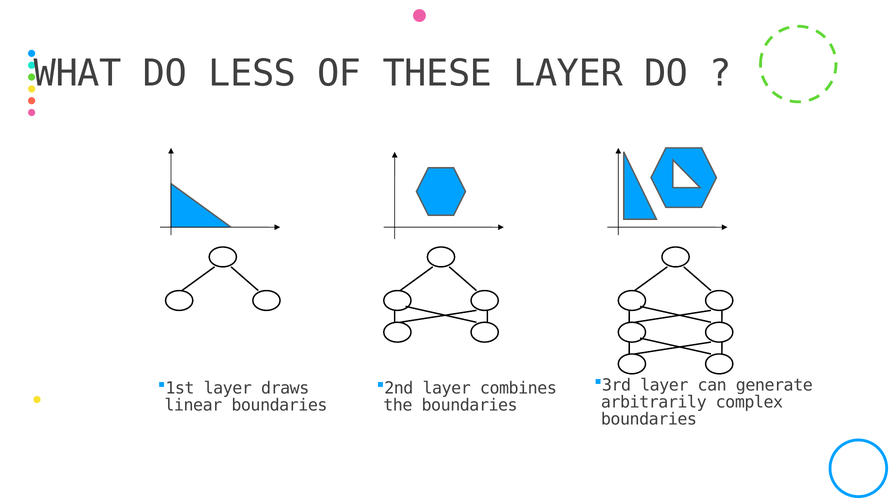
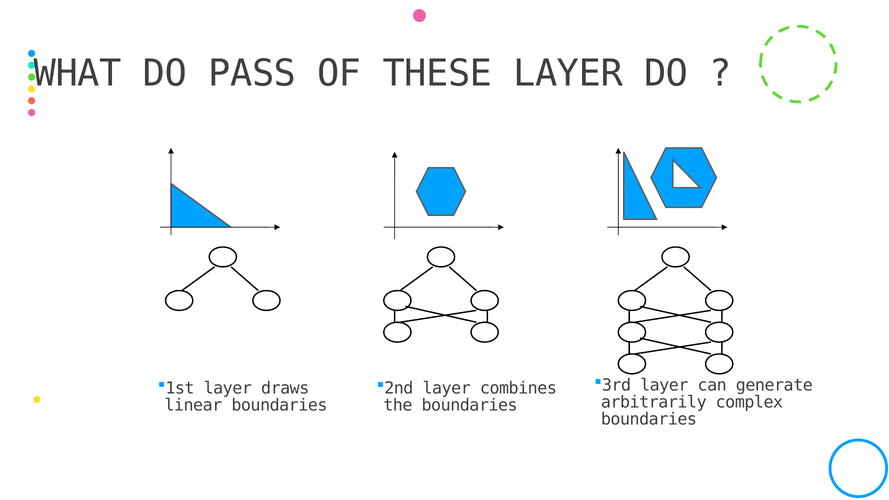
LESS: LESS -> PASS
